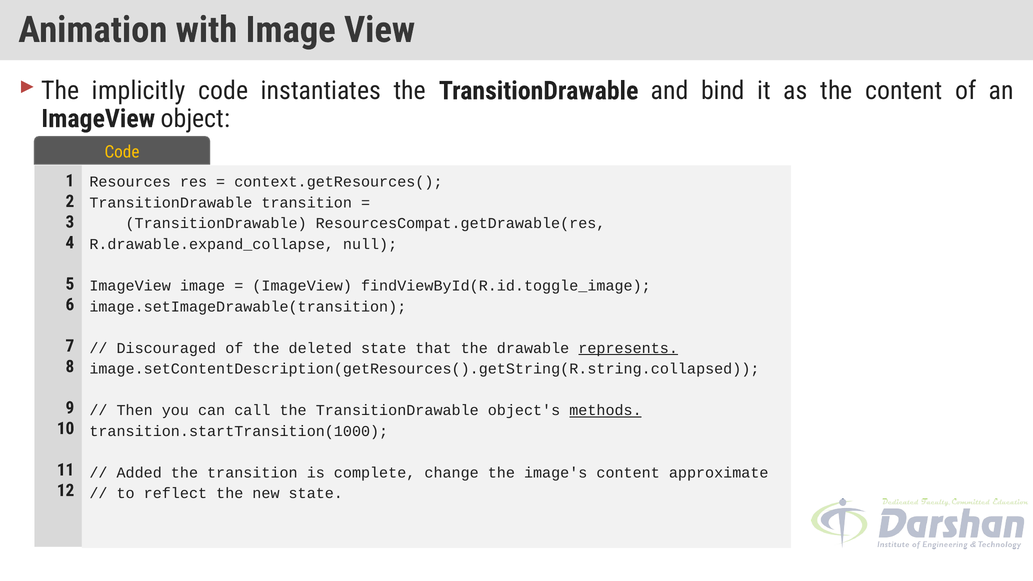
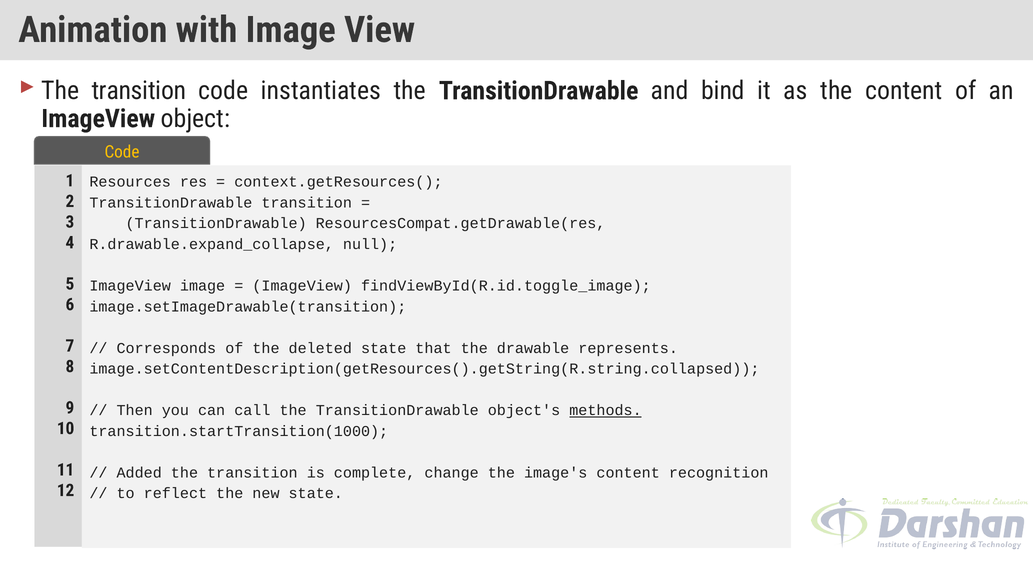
implicitly at (139, 91): implicitly -> transition
Discouraged: Discouraged -> Corresponds
represents underline: present -> none
approximate: approximate -> recognition
